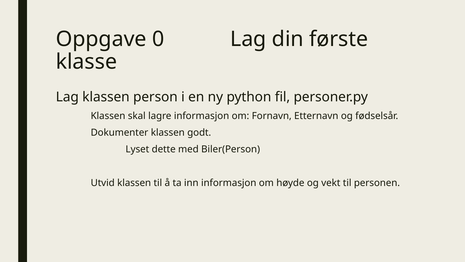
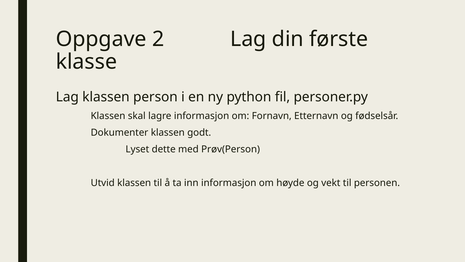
0: 0 -> 2
Biler(Person: Biler(Person -> Prøv(Person
